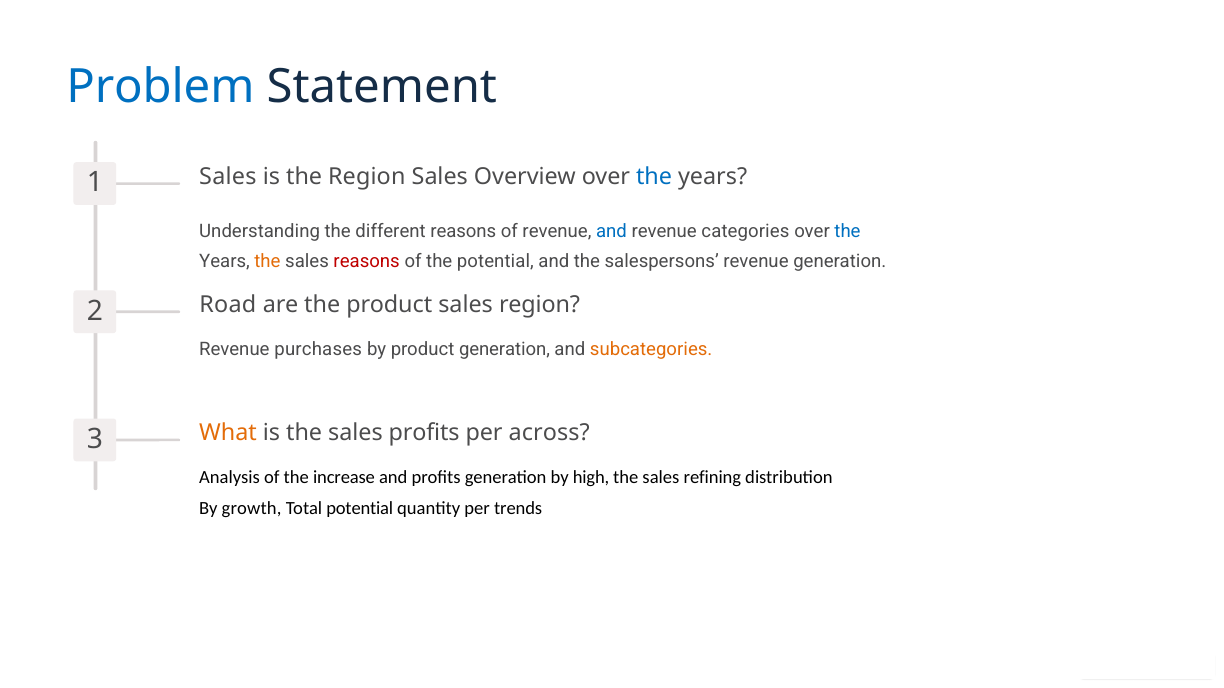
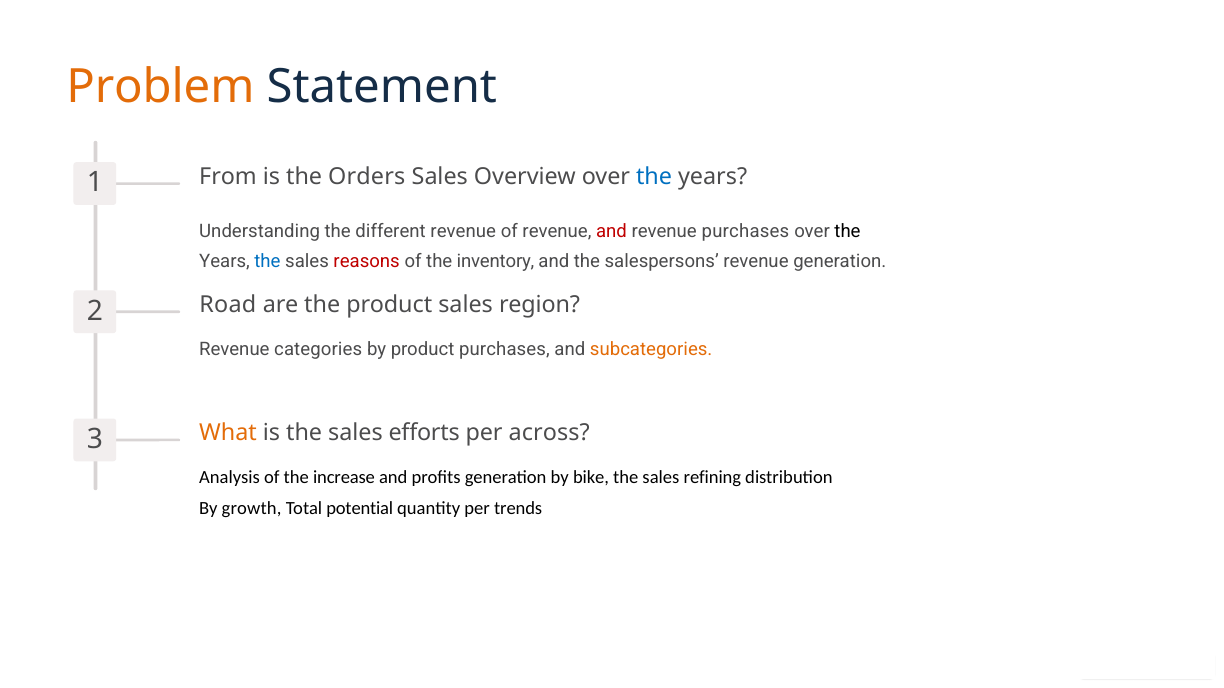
Problem colour: blue -> orange
1 Sales: Sales -> From
the Region: Region -> Orders
different reasons: reasons -> revenue
and at (611, 232) colour: blue -> red
revenue categories: categories -> purchases
the at (848, 232) colour: blue -> black
the at (267, 262) colour: orange -> blue
the potential: potential -> inventory
purchases: purchases -> categories
product generation: generation -> purchases
sales profits: profits -> efforts
high: high -> bike
